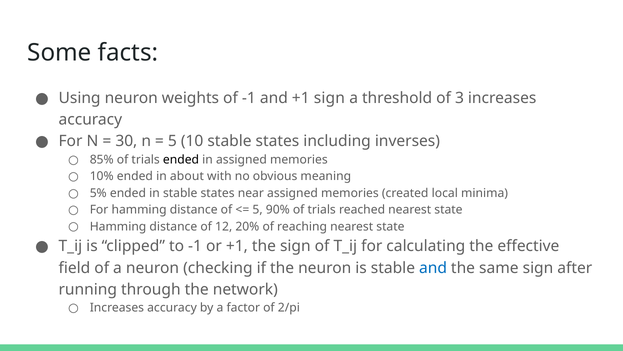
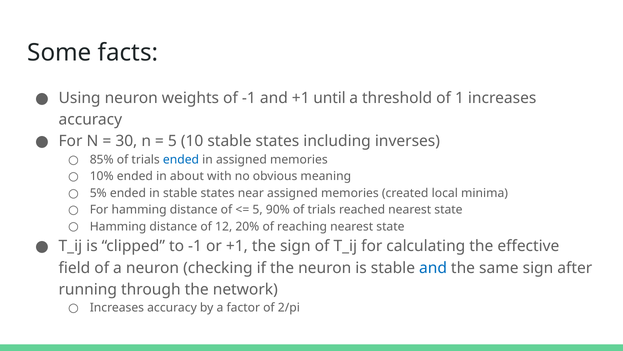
+1 sign: sign -> until
3: 3 -> 1
ended at (181, 159) colour: black -> blue
